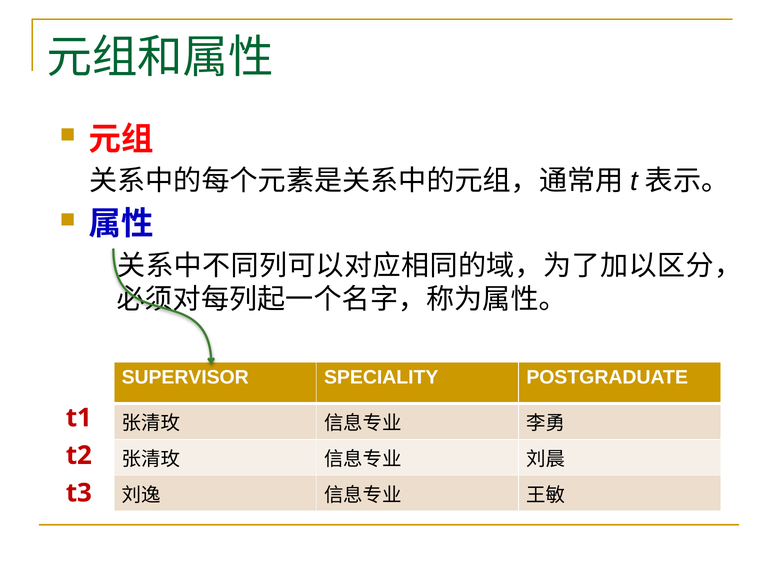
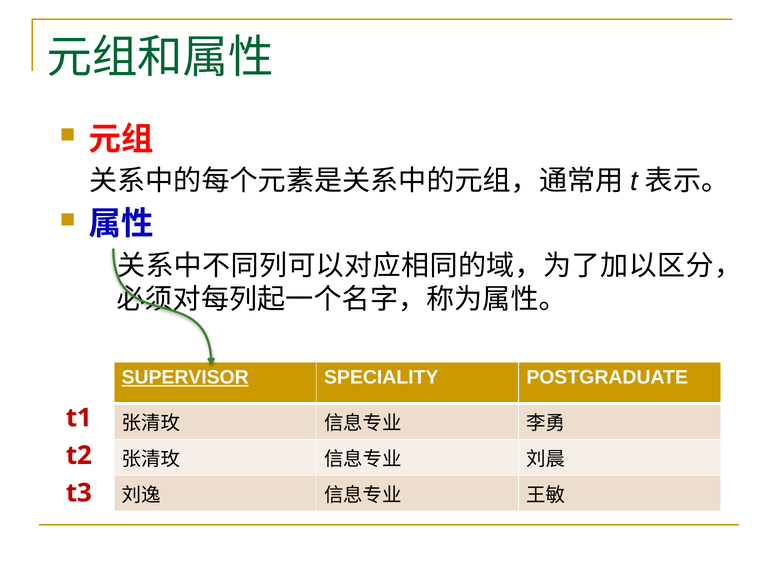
SUPERVISOR underline: none -> present
